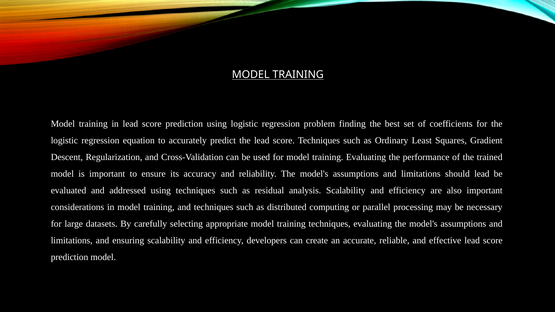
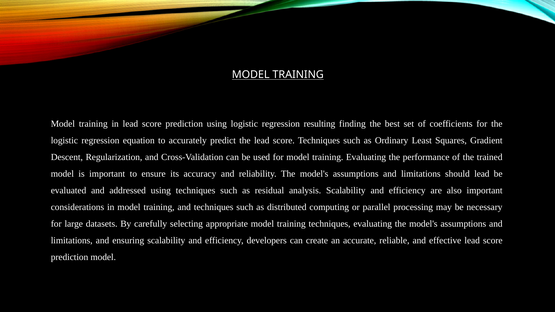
problem: problem -> resulting
